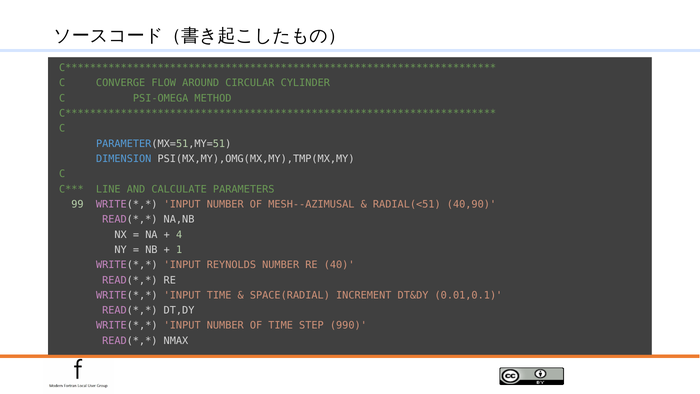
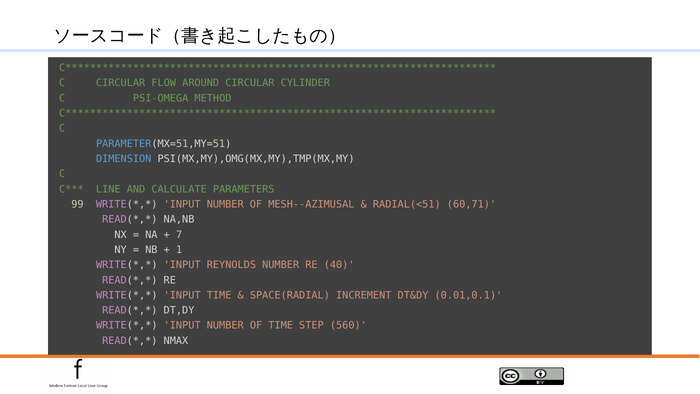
C CONVERGE: CONVERGE -> CIRCULAR
40,90: 40,90 -> 60,71
4: 4 -> 7
990: 990 -> 560
